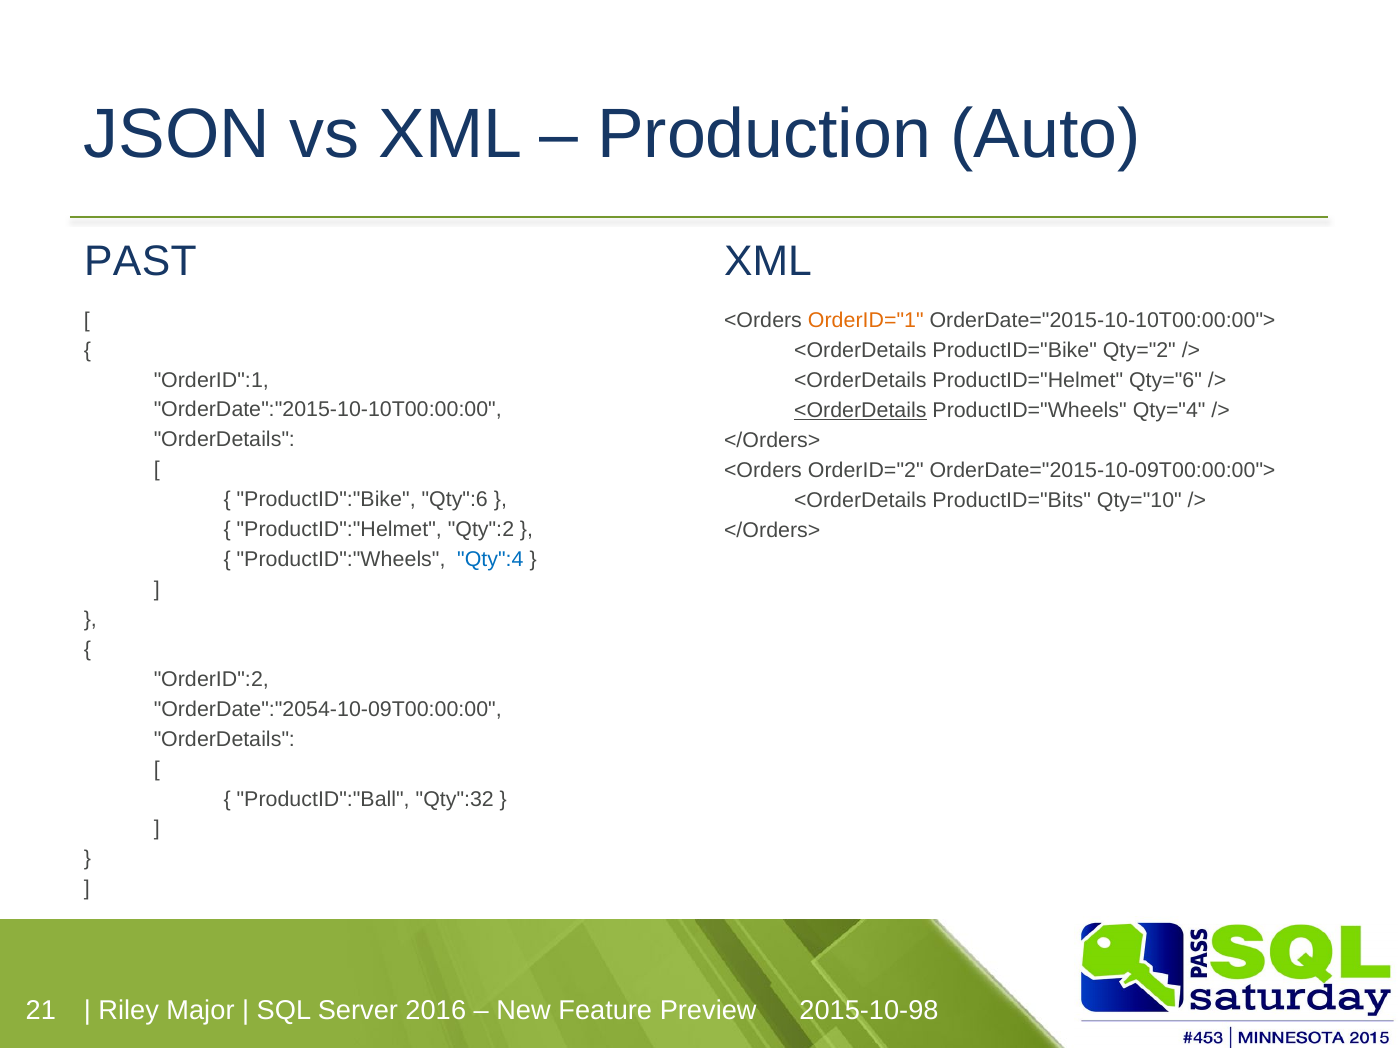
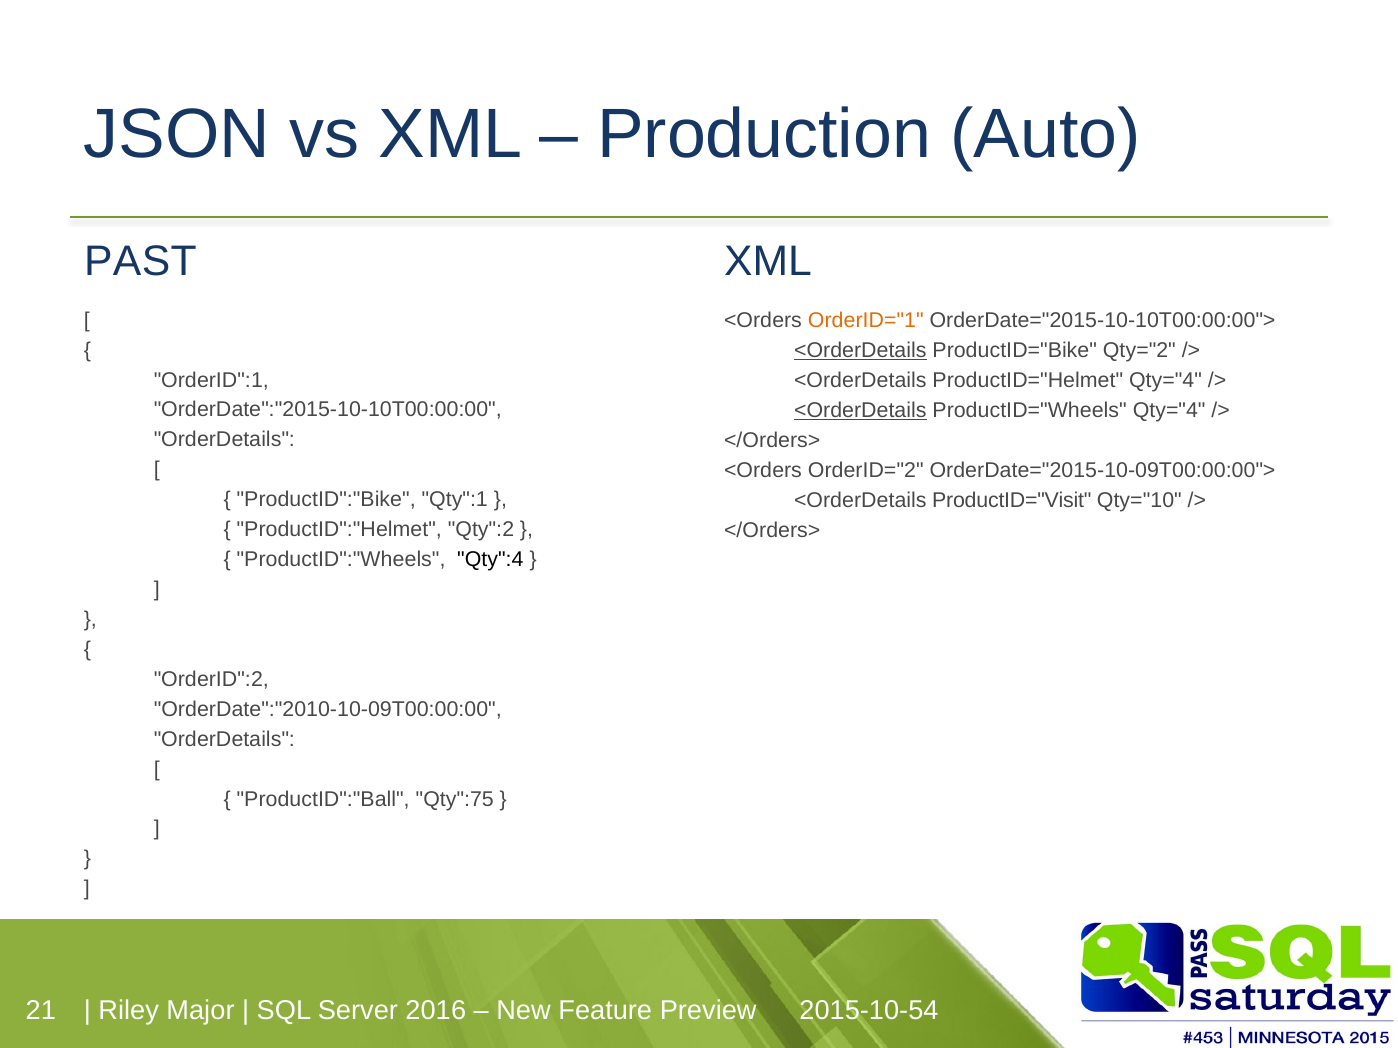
<OrderDetails at (860, 350) underline: none -> present
ProductID="Helmet Qty="6: Qty="6 -> Qty="4
Qty":6: Qty":6 -> Qty":1
ProductID="Bits: ProductID="Bits -> ProductID="Visit
Qty":4 colour: blue -> black
OrderDate":"2054-10-09T00:00:00: OrderDate":"2054-10-09T00:00:00 -> OrderDate":"2010-10-09T00:00:00
Qty":32: Qty":32 -> Qty":75
2015-10-98: 2015-10-98 -> 2015-10-54
